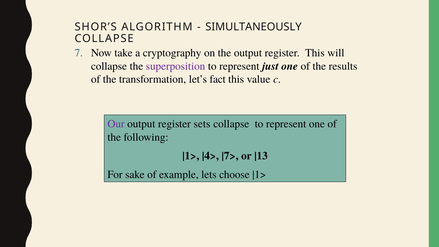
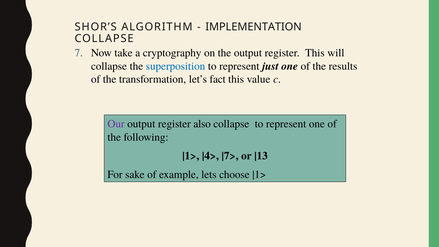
SIMULTANEOUSLY: SIMULTANEOUSLY -> IMPLEMENTATION
superposition colour: purple -> blue
sets: sets -> also
